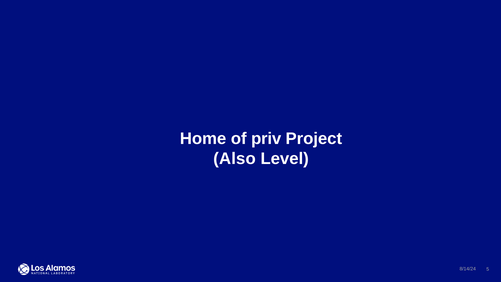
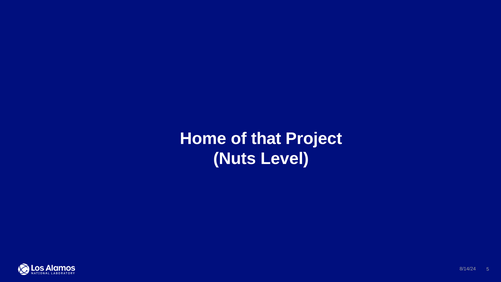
priv: priv -> that
Also: Also -> Nuts
